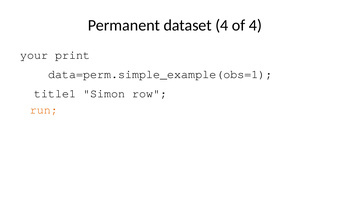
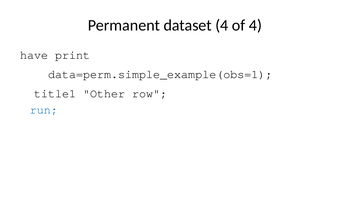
your: your -> have
Simon: Simon -> Other
run colour: orange -> blue
